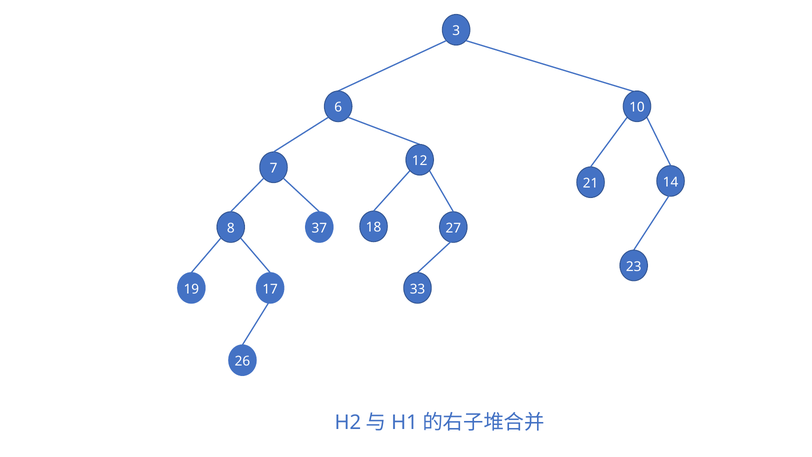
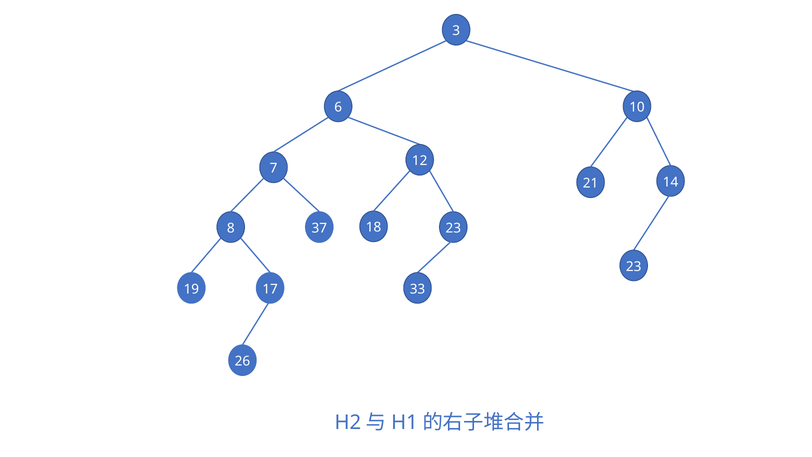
37 27: 27 -> 23
